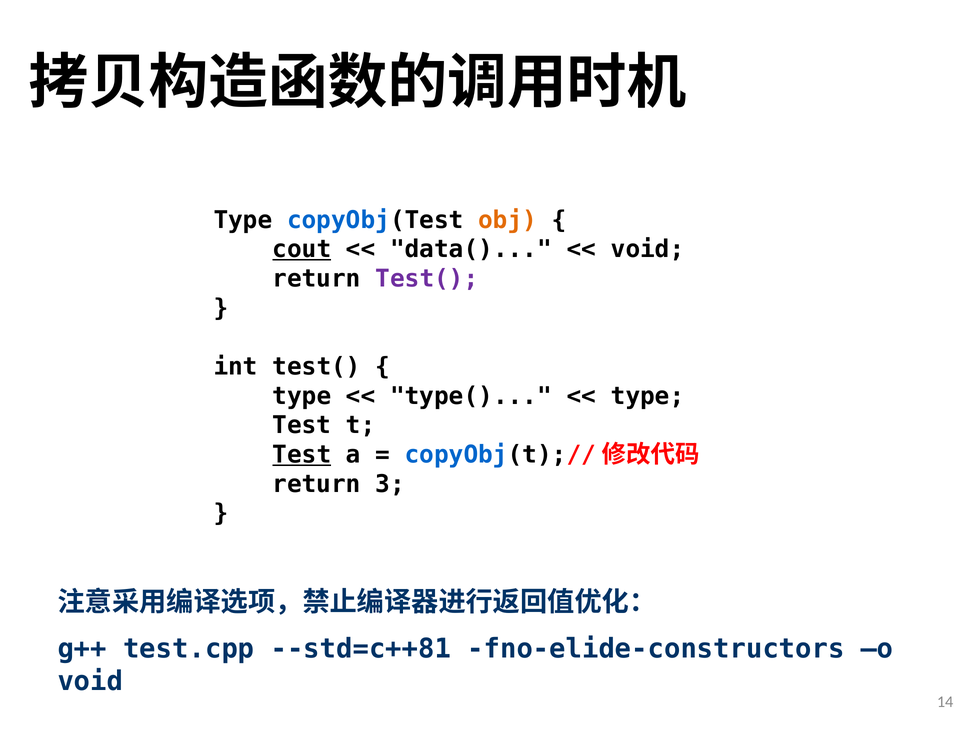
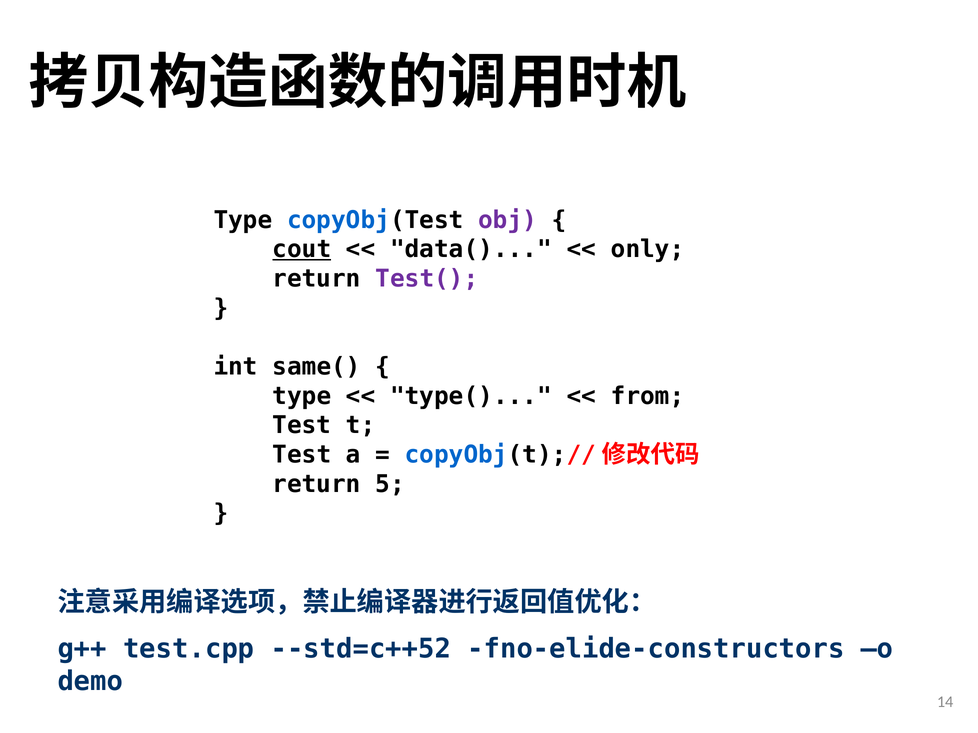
obj colour: orange -> purple
void at (648, 250): void -> only
int test(: test( -> same(
type at (648, 396): type -> from
Test at (302, 455) underline: present -> none
3: 3 -> 5
--std=c++81: --std=c++81 -> --std=c++52
void at (90, 682): void -> demo
